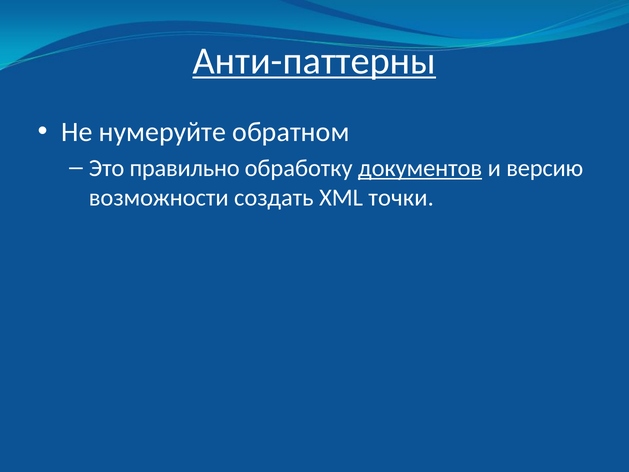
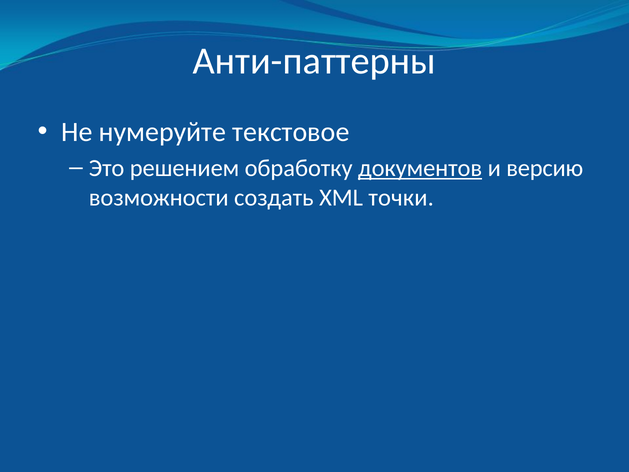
Анти-паттерны underline: present -> none
обратном: обратном -> текстовое
правильно: правильно -> решением
